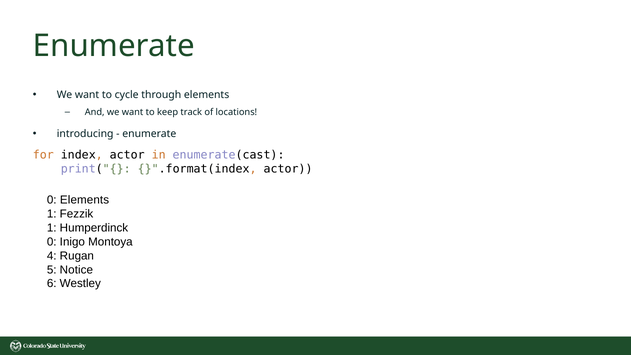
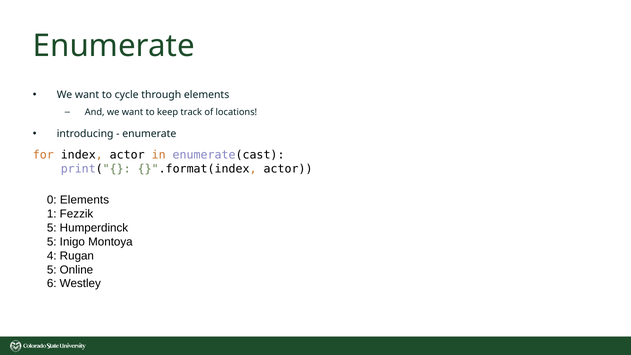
1 at (52, 228): 1 -> 5
0 at (52, 242): 0 -> 5
Notice: Notice -> Online
